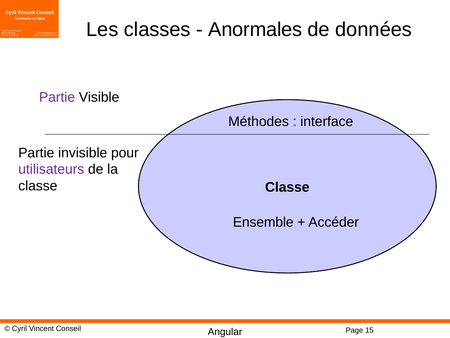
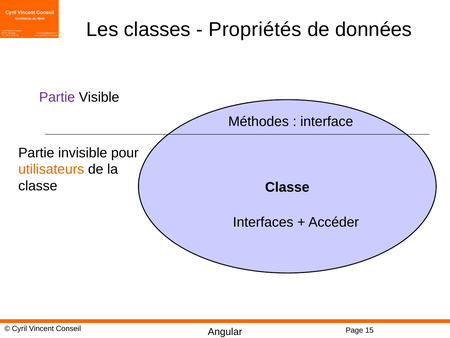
Anormales: Anormales -> Propriétés
utilisateurs colour: purple -> orange
Ensemble: Ensemble -> Interfaces
